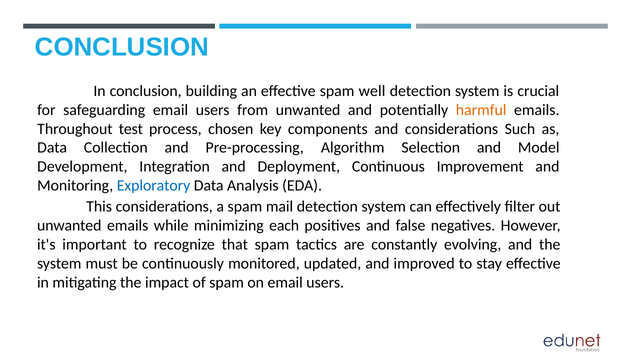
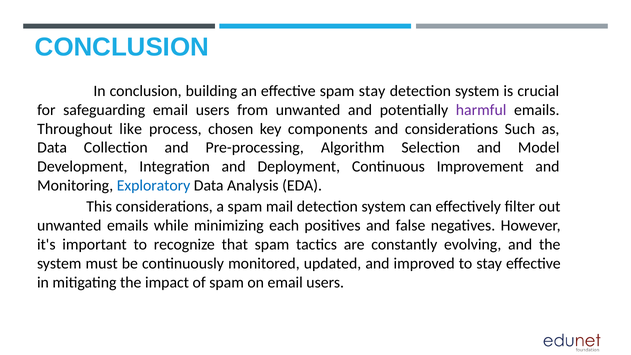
spam well: well -> stay
harmful colour: orange -> purple
test: test -> like
